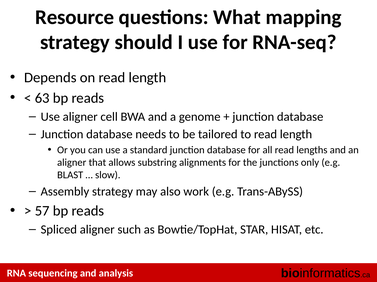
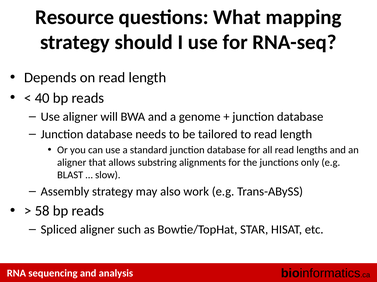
63: 63 -> 40
cell: cell -> will
57: 57 -> 58
